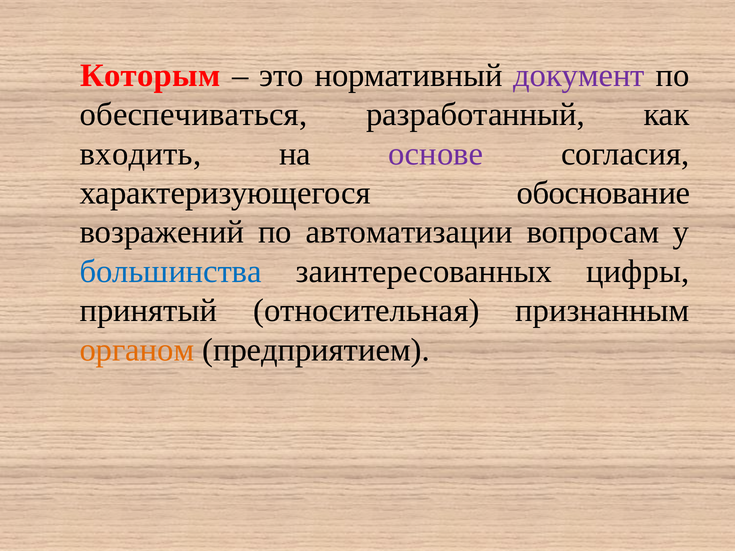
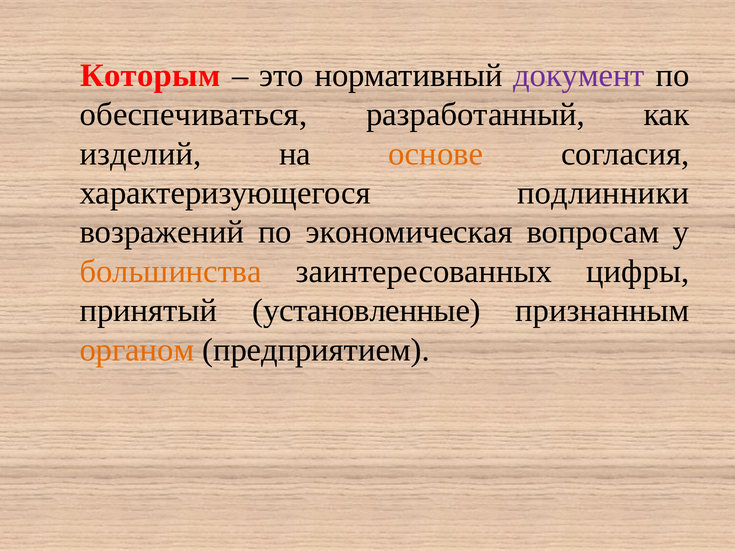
входить: входить -> изделий
основе colour: purple -> orange
обоснование: обоснование -> подлинники
автоматизации: автоматизации -> экономическая
большинства colour: blue -> orange
относительная: относительная -> установленные
